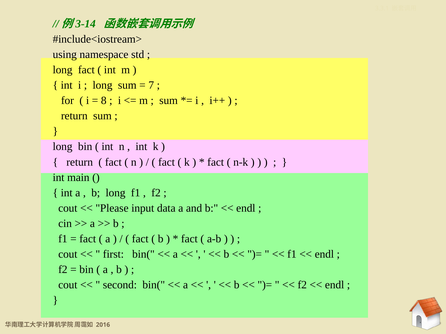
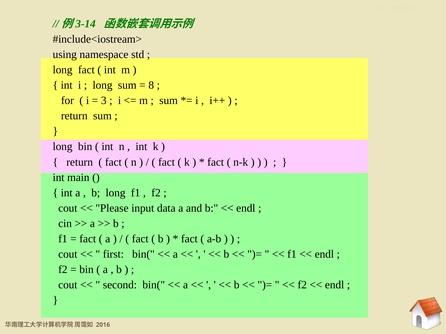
7: 7 -> 8
8: 8 -> 3
